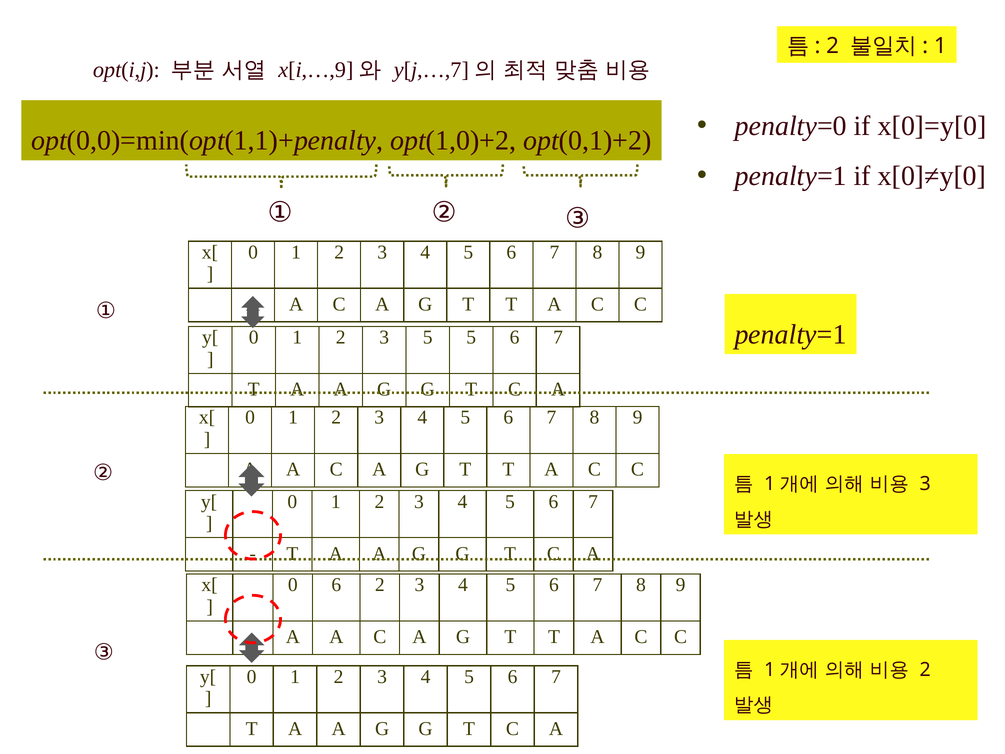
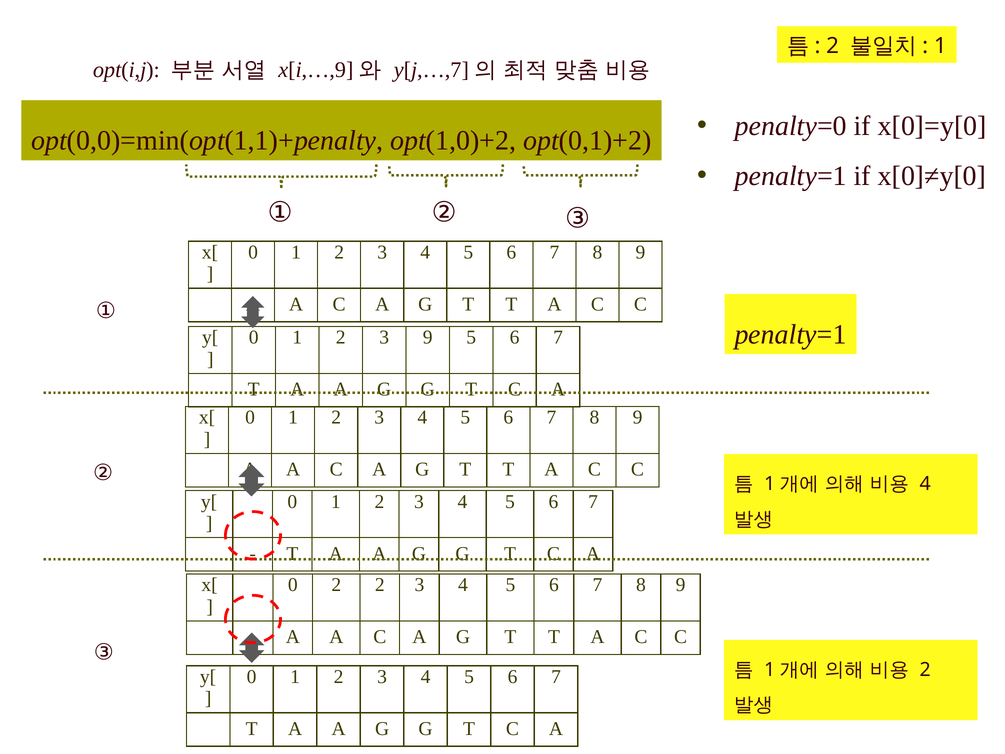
3 5: 5 -> 9
3 at (925, 484): 3 -> 4
0 6: 6 -> 2
